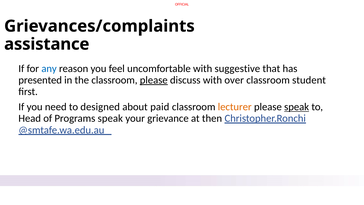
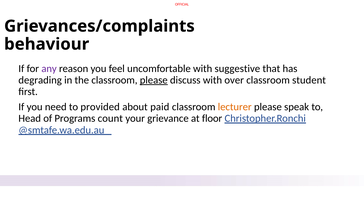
assistance: assistance -> behaviour
any colour: blue -> purple
presented: presented -> degrading
designed: designed -> provided
speak at (297, 107) underline: present -> none
Programs speak: speak -> count
then: then -> floor
